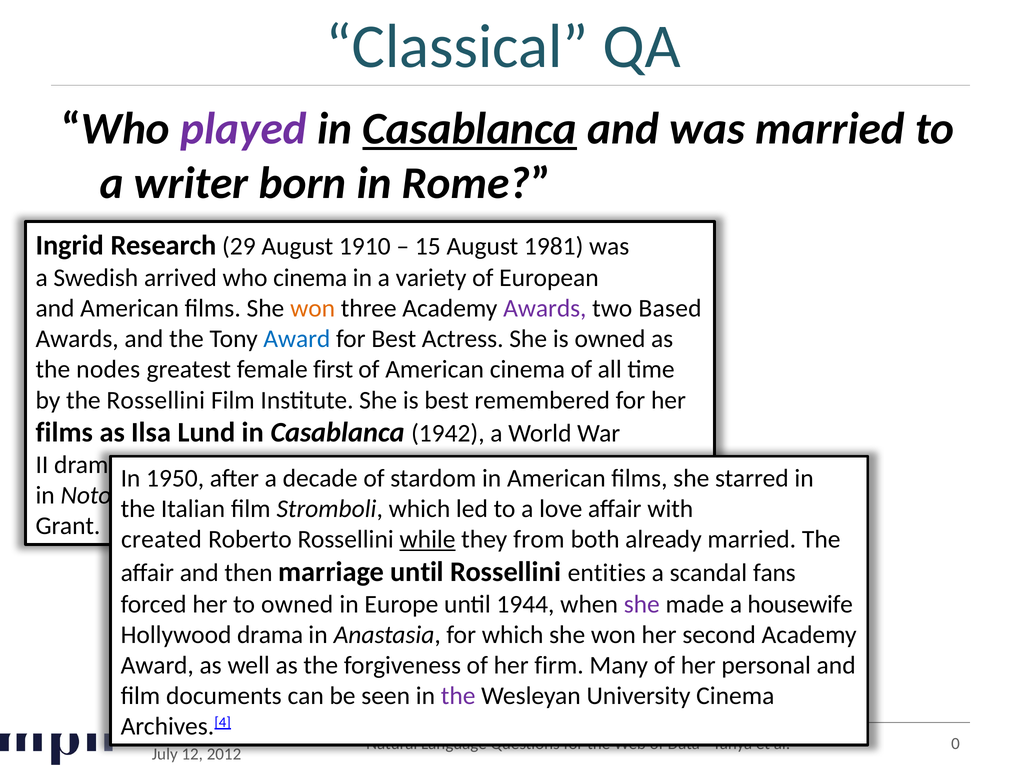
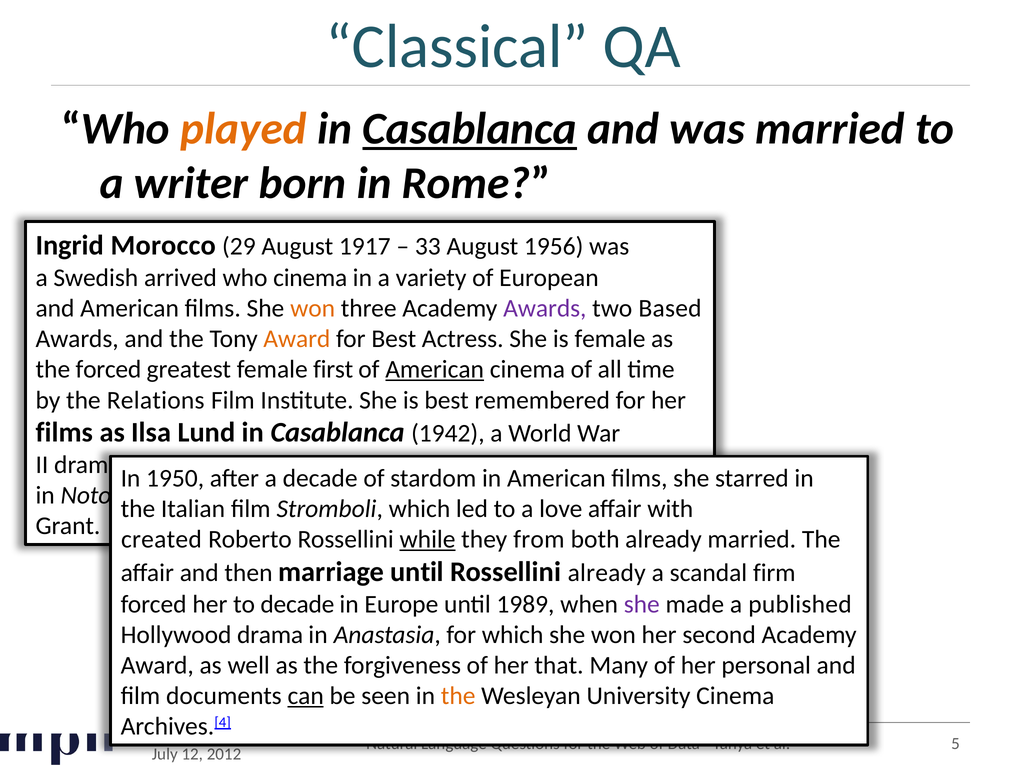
played colour: purple -> orange
Research: Research -> Morocco
1910: 1910 -> 1917
15: 15 -> 33
1981: 1981 -> 1956
Award at (297, 339) colour: blue -> orange
is owned: owned -> female
the nodes: nodes -> forced
American at (435, 370) underline: none -> present
the Rossellini: Rossellini -> Relations
Rossellini entities: entities -> already
fans: fans -> firm
to owned: owned -> decade
1944: 1944 -> 1989
housewife: housewife -> published
firm: firm -> that
can underline: none -> present
the at (458, 697) colour: purple -> orange
0: 0 -> 5
